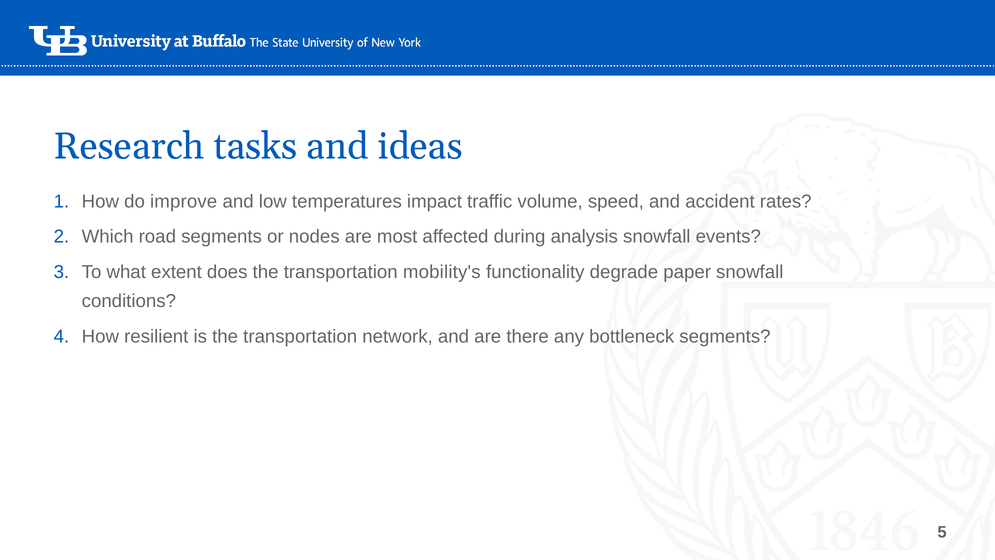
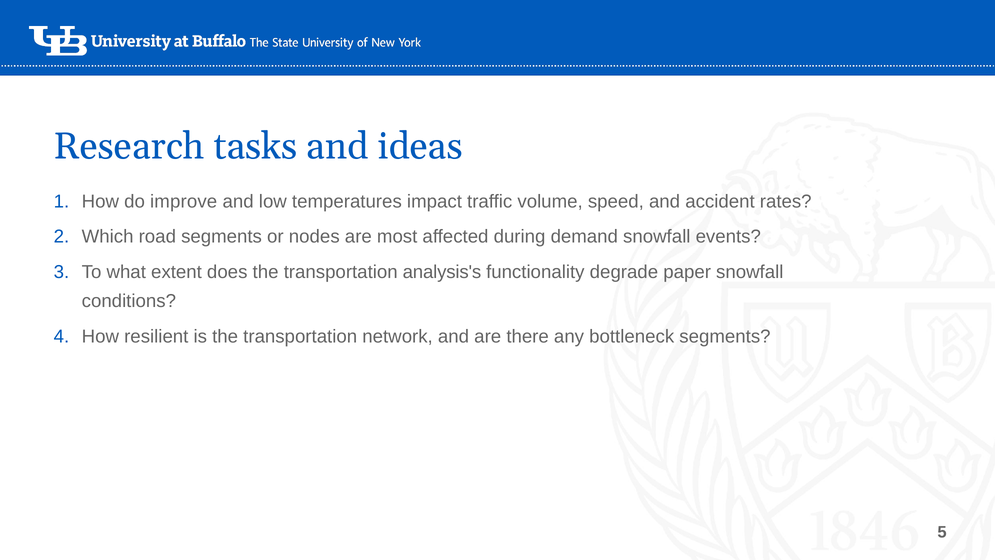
analysis: analysis -> demand
mobility's: mobility's -> analysis's
